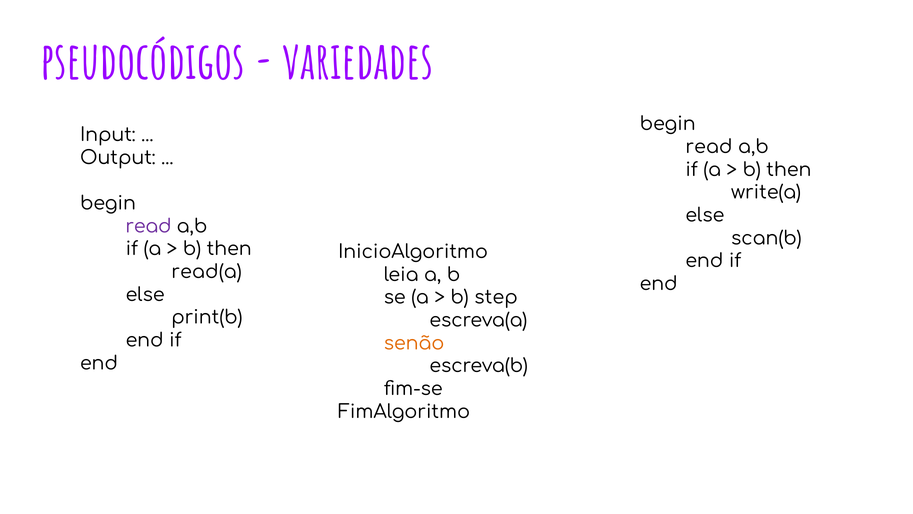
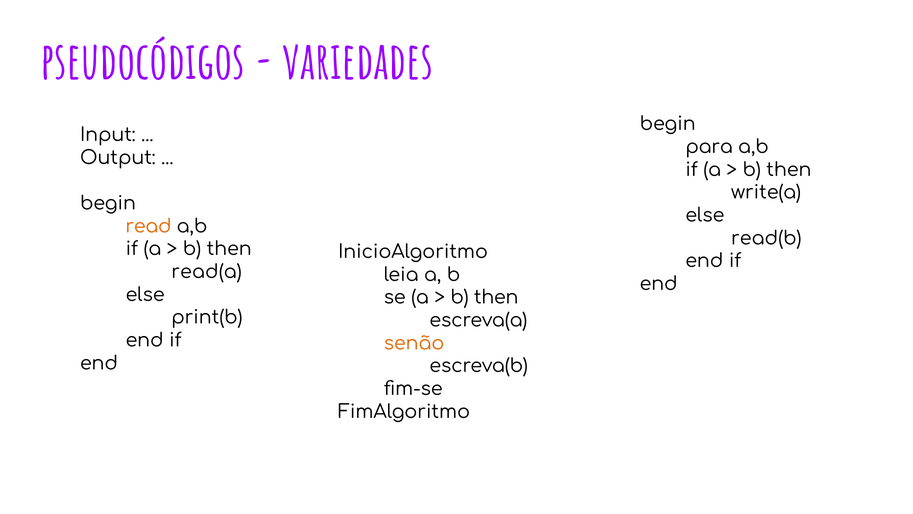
read at (709, 147): read -> para
read at (149, 226) colour: purple -> orange
scan(b: scan(b -> read(b
step at (496, 297): step -> then
